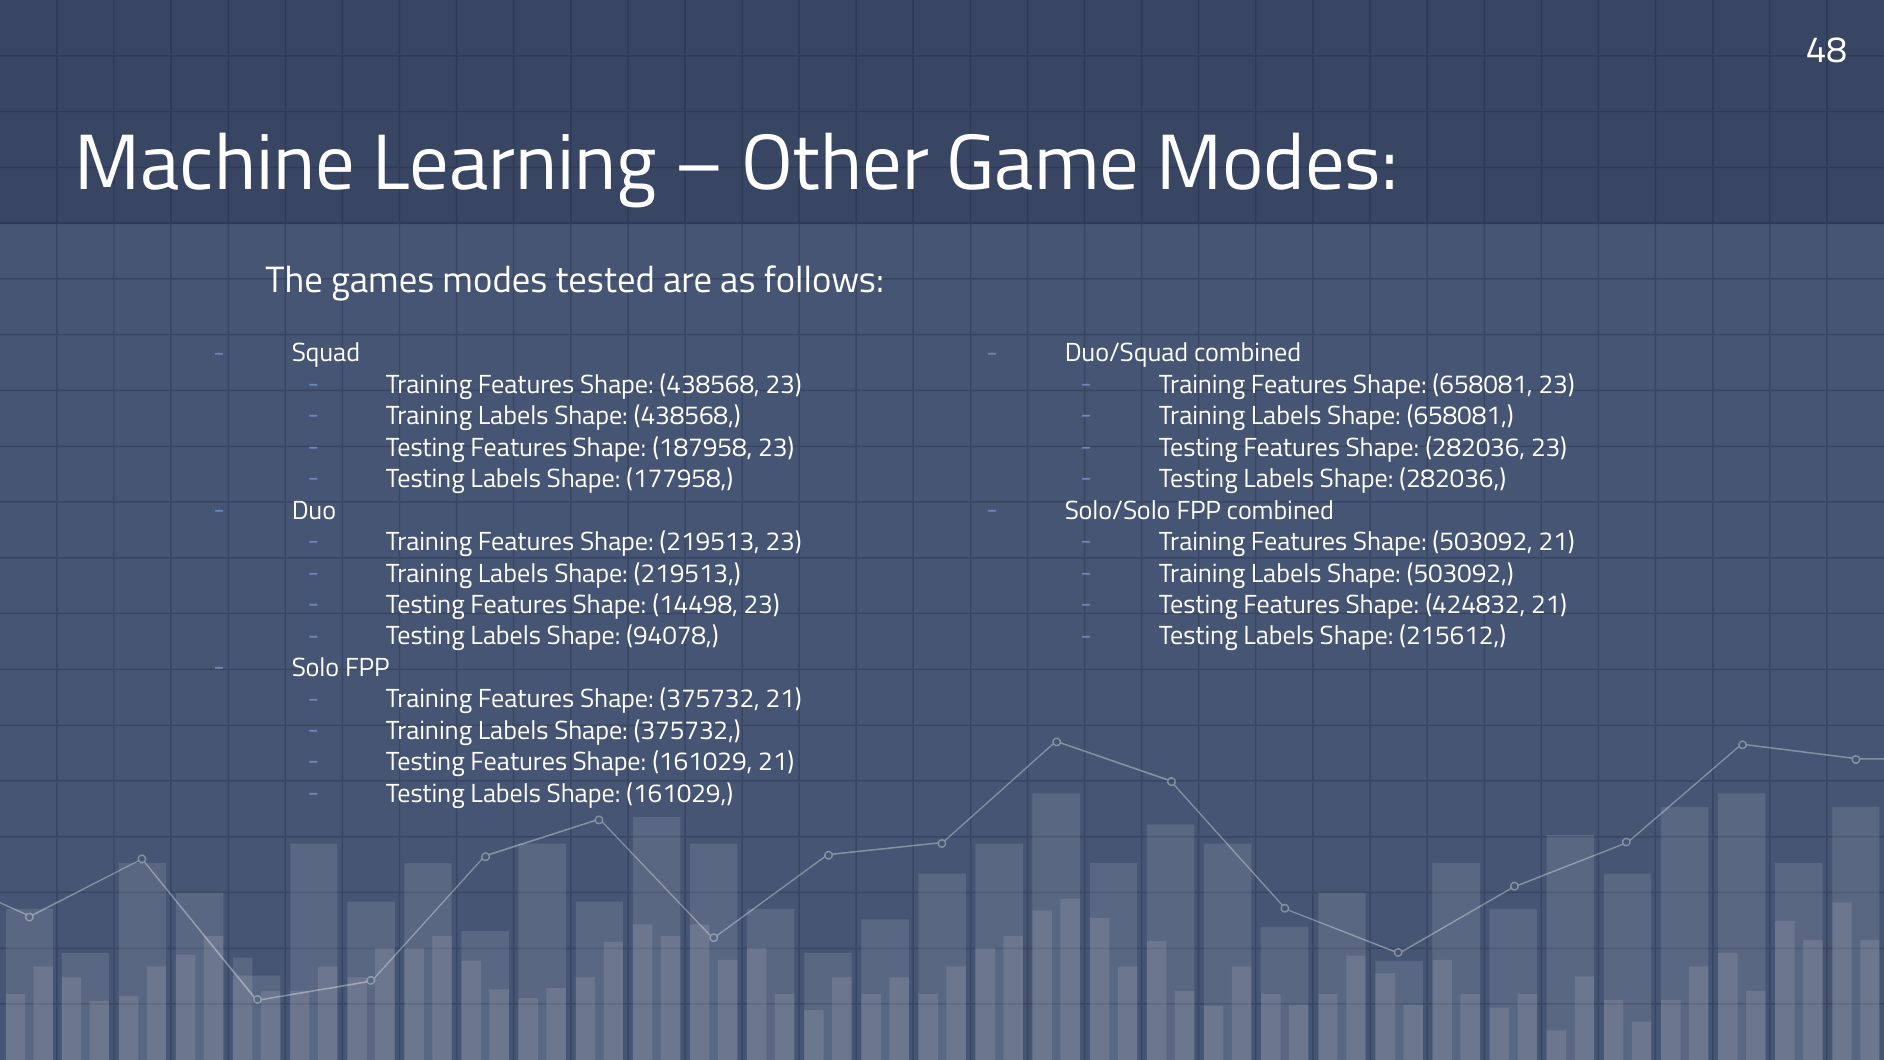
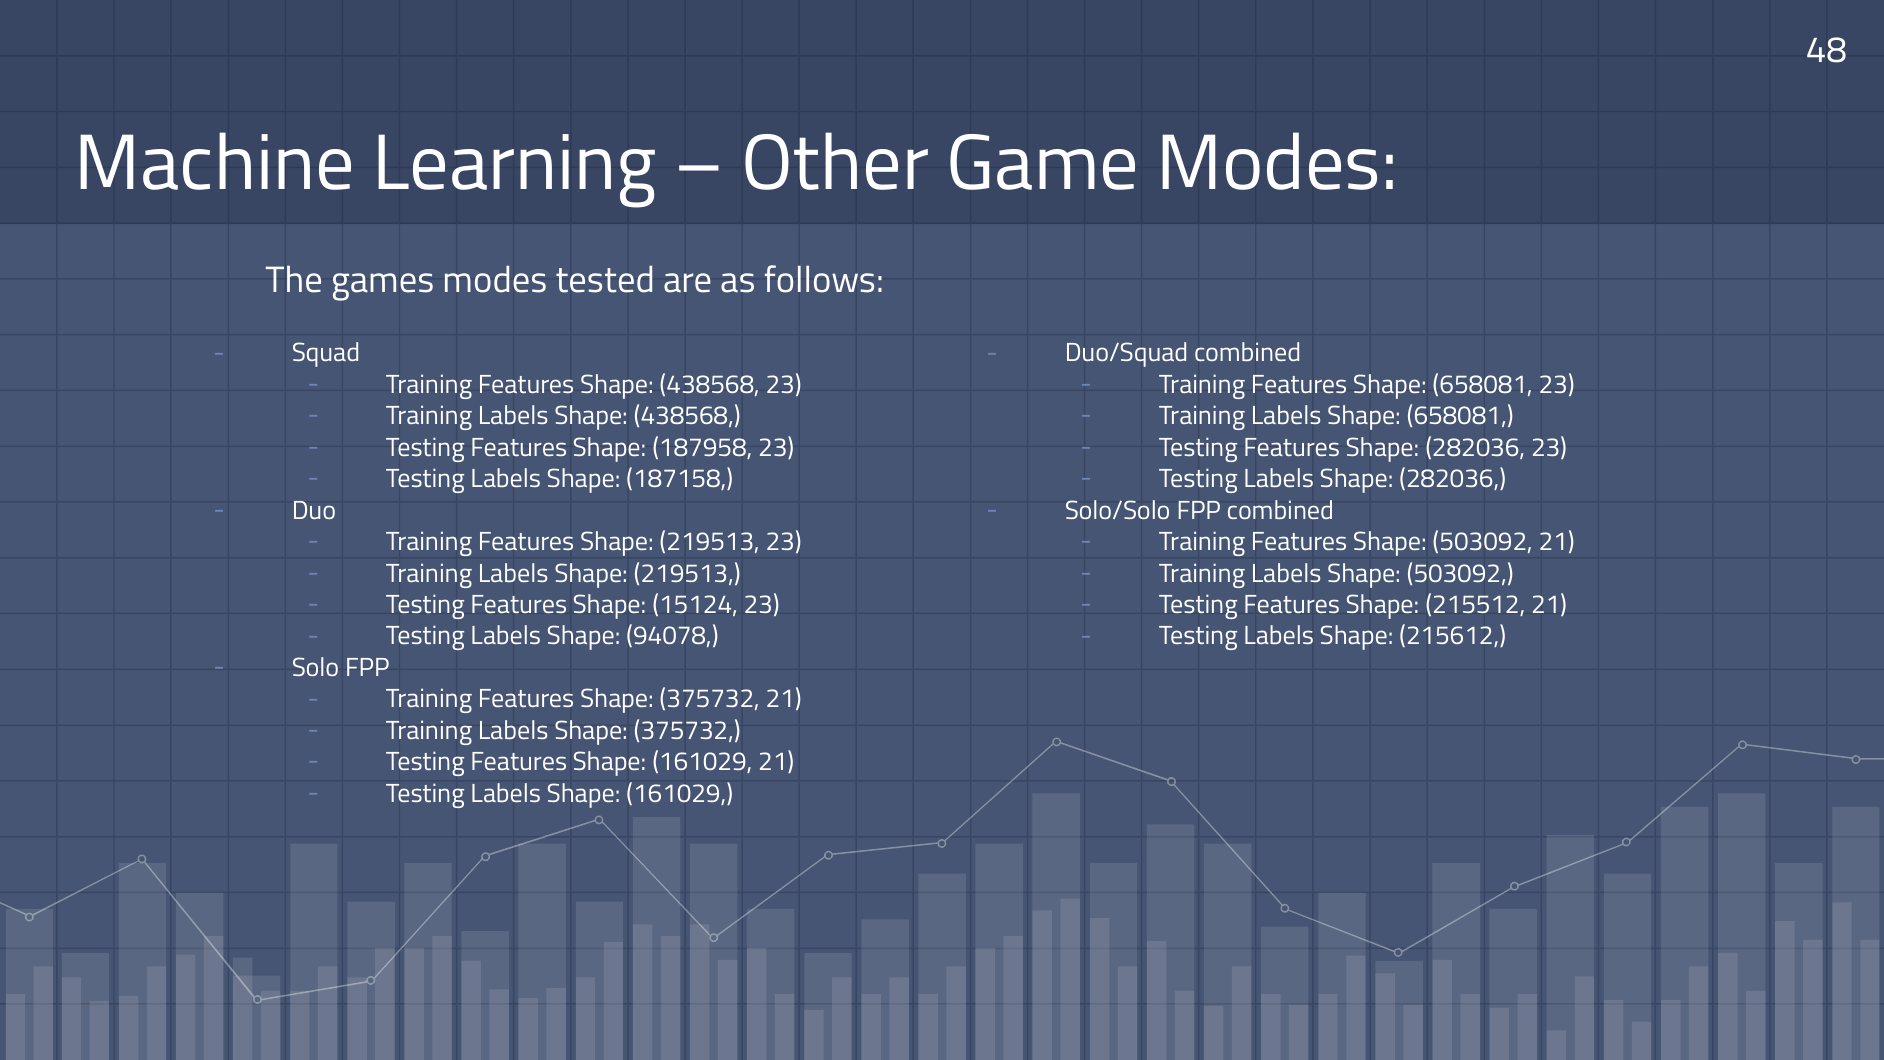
177958: 177958 -> 187158
14498: 14498 -> 15124
424832: 424832 -> 215512
